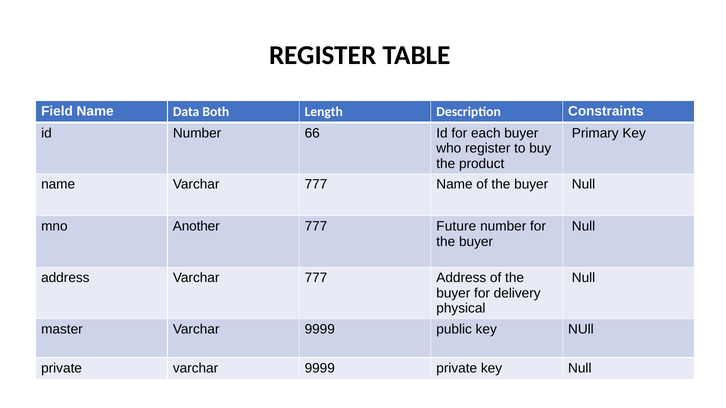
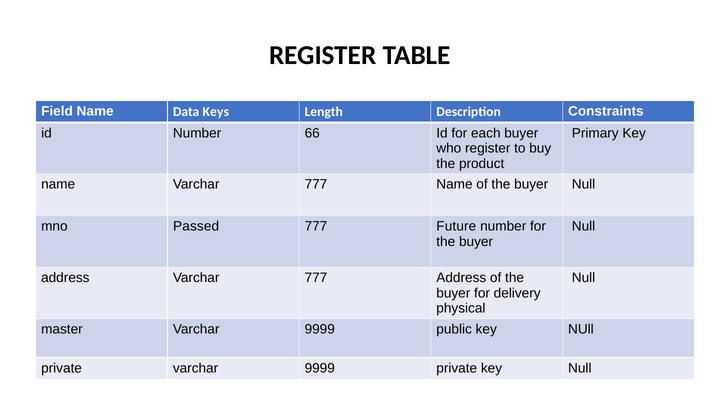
Both: Both -> Keys
Another: Another -> Passed
